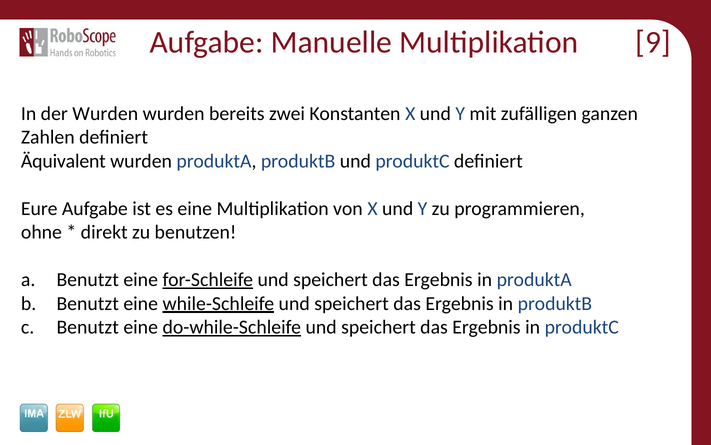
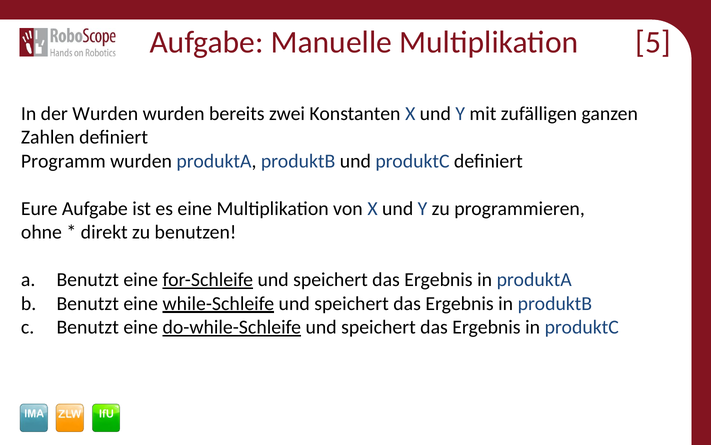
9: 9 -> 5
Äquivalent: Äquivalent -> Programm
